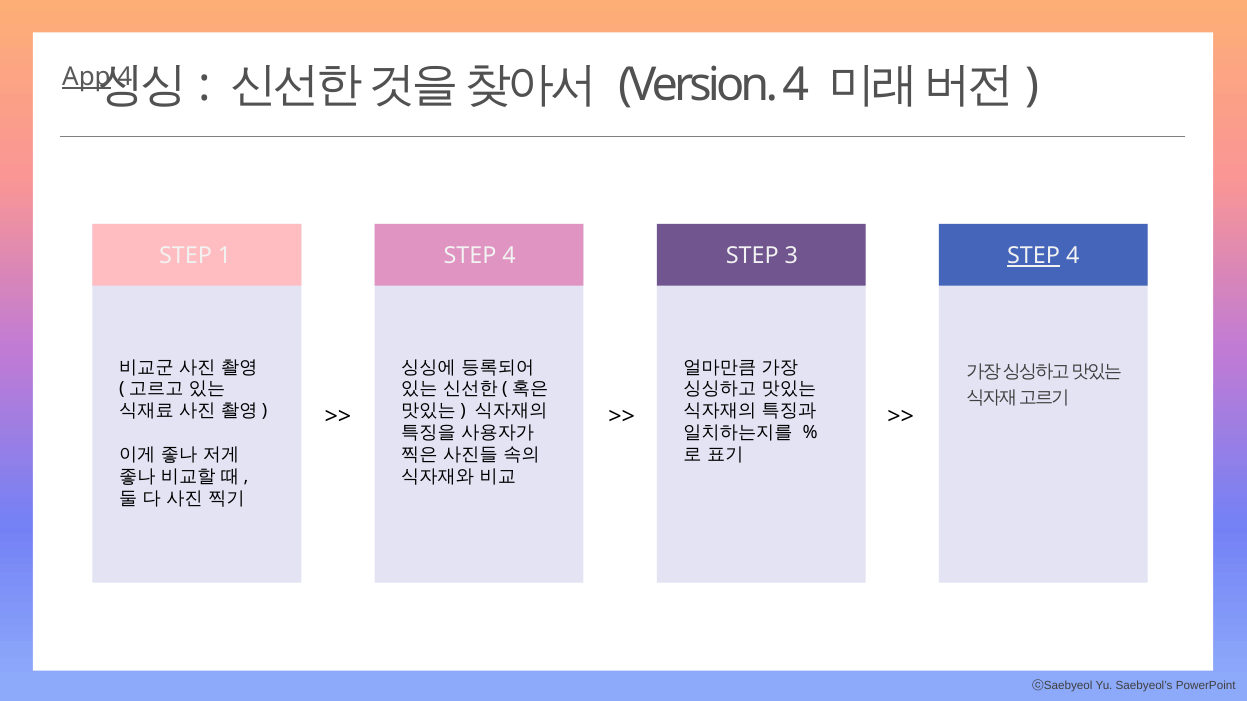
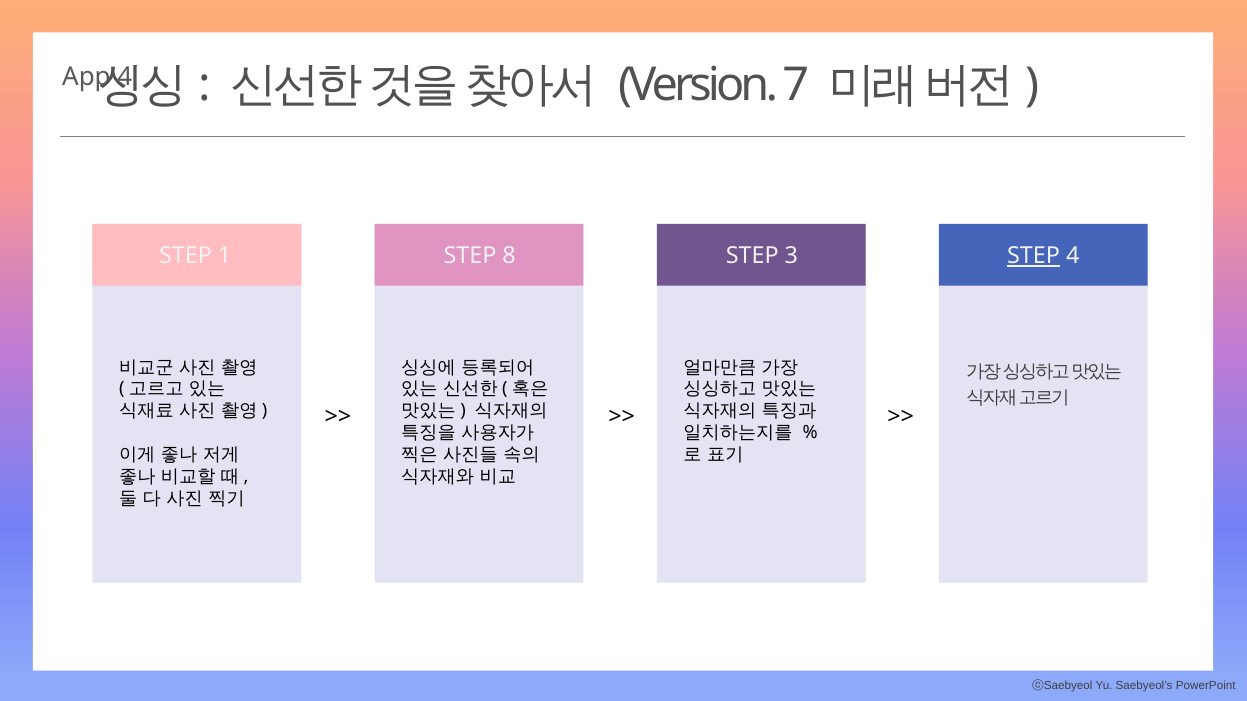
Version 4: 4 -> 7
App underline: present -> none
1 STEP 4: 4 -> 8
